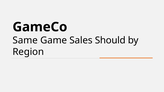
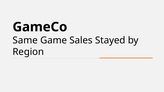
Should: Should -> Stayed
